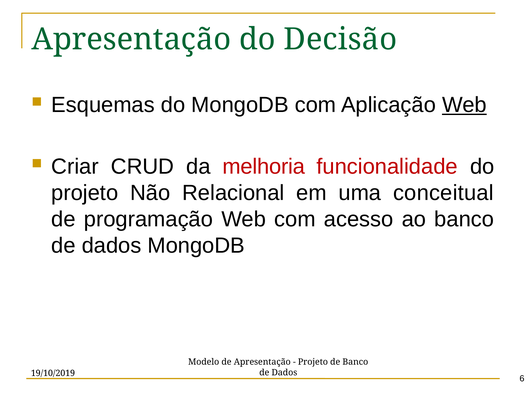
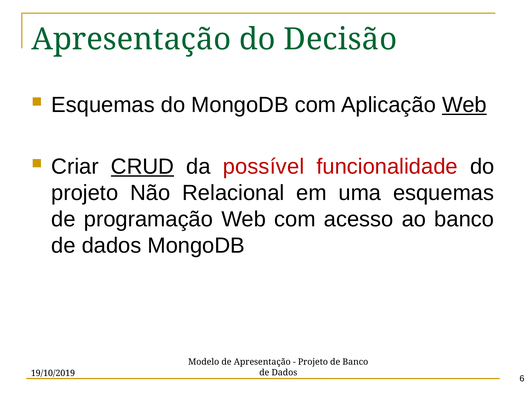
CRUD underline: none -> present
melhoria: melhoria -> possível
uma conceitual: conceitual -> esquemas
